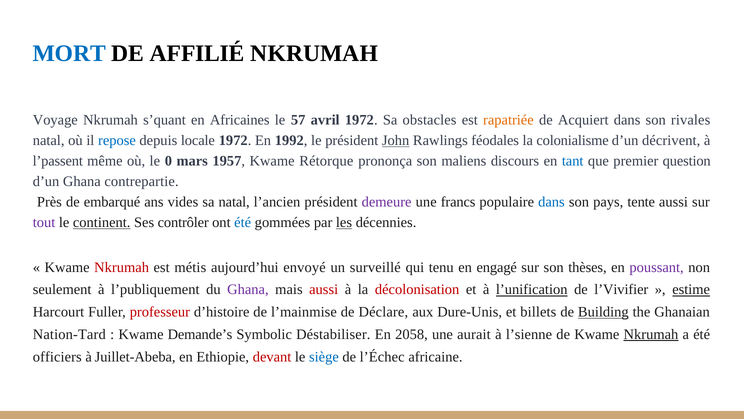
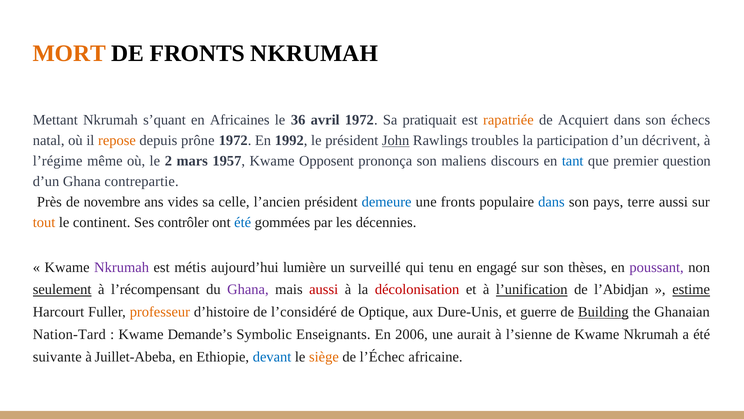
MORT colour: blue -> orange
DE AFFILIÉ: AFFILIÉ -> FRONTS
Voyage: Voyage -> Mettant
57: 57 -> 36
obstacles: obstacles -> pratiquait
rivales: rivales -> échecs
repose colour: blue -> orange
locale: locale -> prône
féodales: féodales -> troubles
colonialisme: colonialisme -> participation
l’passent: l’passent -> l’régime
0: 0 -> 2
Rétorque: Rétorque -> Opposent
embarqué: embarqué -> novembre
sa natal: natal -> celle
demeure colour: purple -> blue
une francs: francs -> fronts
tente: tente -> terre
tout colour: purple -> orange
continent underline: present -> none
les underline: present -> none
Nkrumah at (122, 267) colour: red -> purple
envoyé: envoyé -> lumière
seulement underline: none -> present
l’publiquement: l’publiquement -> l’récompensant
l’Vivifier: l’Vivifier -> l’Abidjan
professeur colour: red -> orange
l’mainmise: l’mainmise -> l’considéré
Déclare: Déclare -> Optique
billets: billets -> guerre
Déstabiliser: Déstabiliser -> Enseignants
2058: 2058 -> 2006
Nkrumah at (651, 334) underline: present -> none
officiers: officiers -> suivante
devant colour: red -> blue
siège colour: blue -> orange
